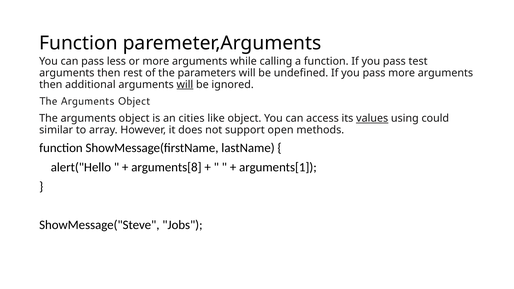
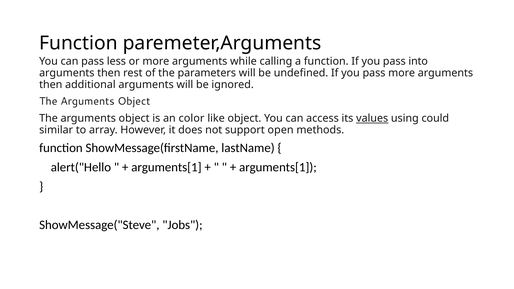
test: test -> into
will at (185, 85) underline: present -> none
cities: cities -> color
arguments[8 at (166, 167): arguments[8 -> arguments[1
